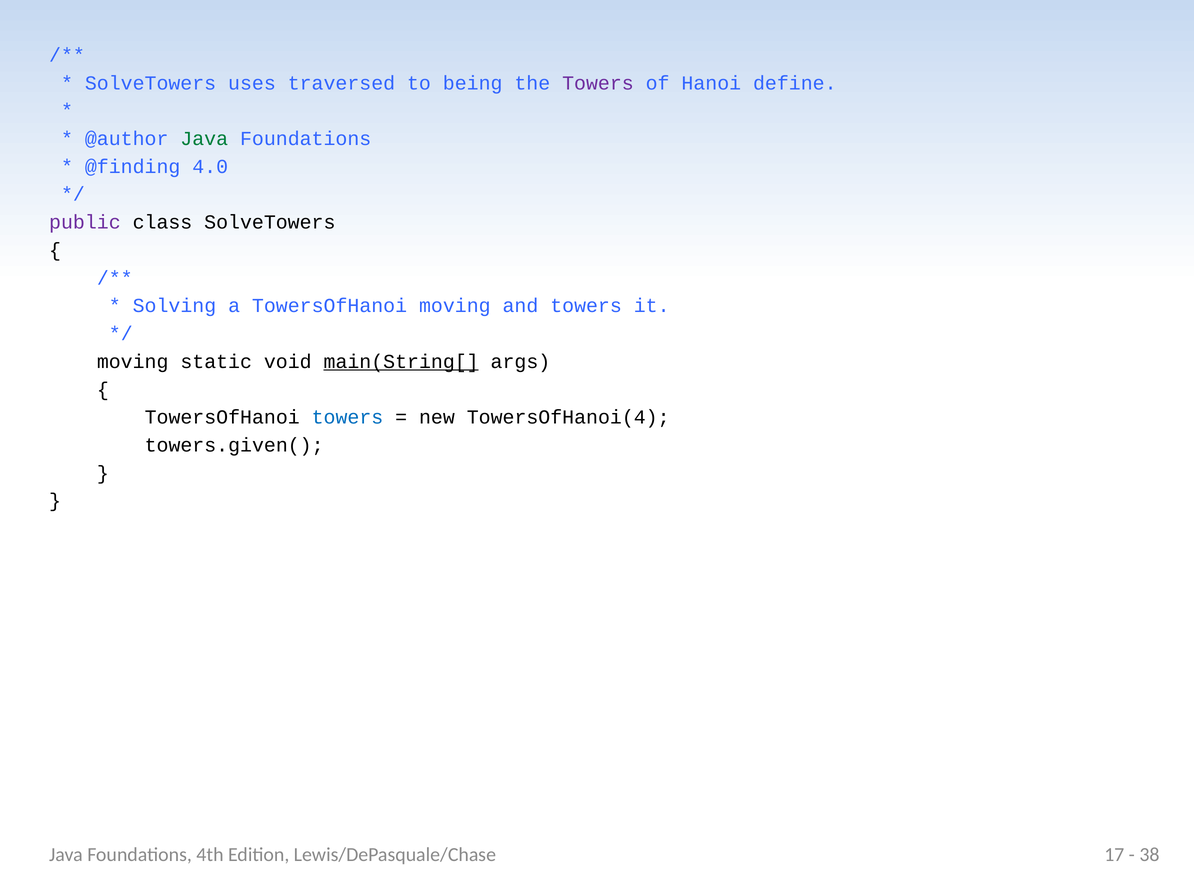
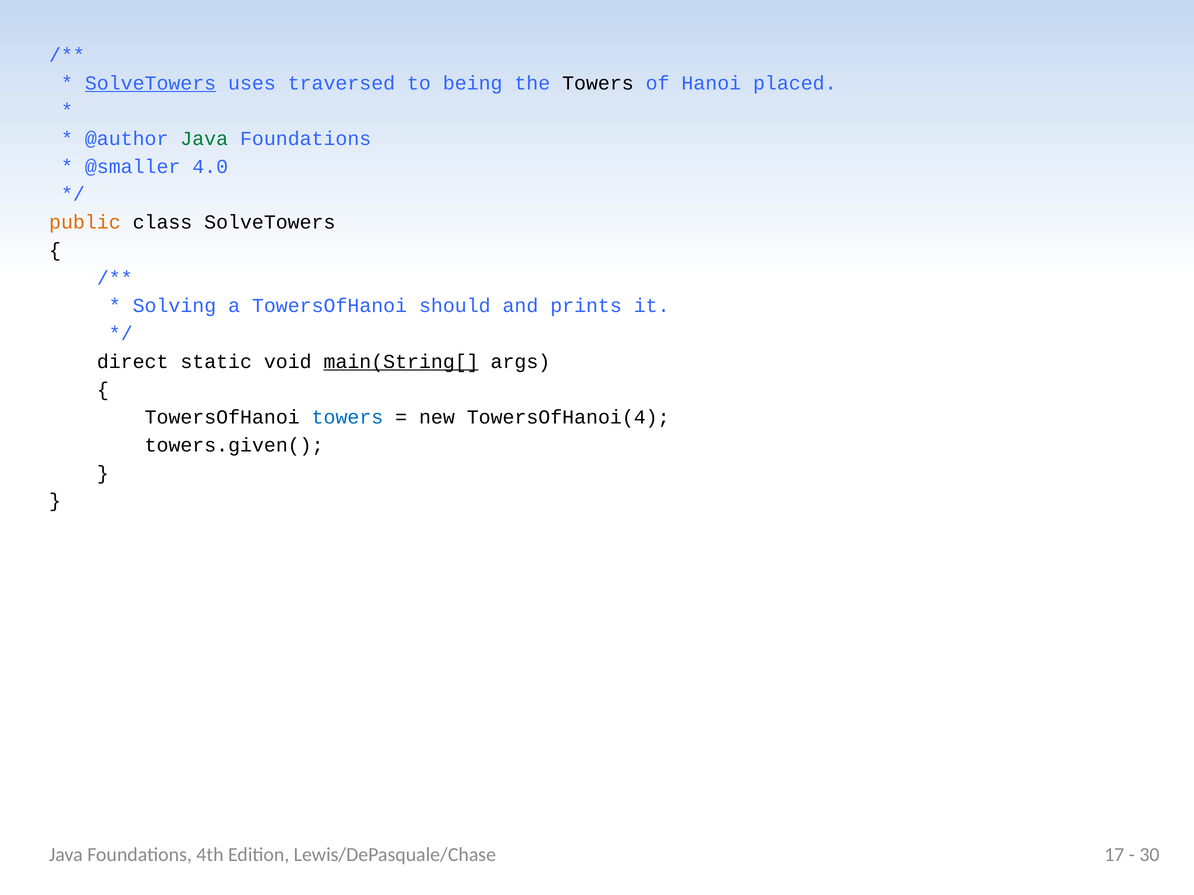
SolveTowers at (151, 83) underline: none -> present
Towers at (598, 83) colour: purple -> black
define: define -> placed
@finding: @finding -> @smaller
public colour: purple -> orange
TowersOfHanoi moving: moving -> should
and towers: towers -> prints
moving at (133, 362): moving -> direct
38: 38 -> 30
